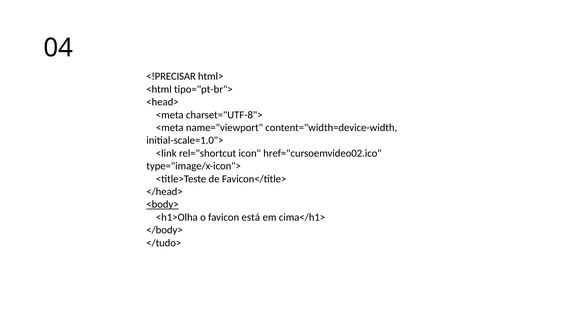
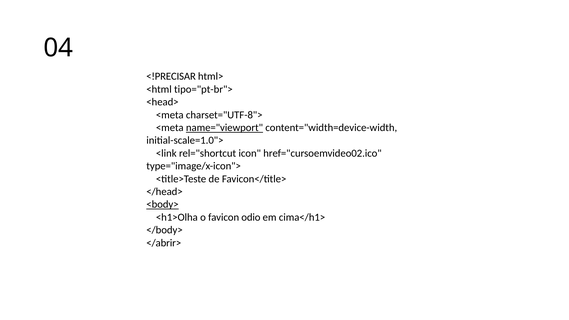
name="viewport underline: none -> present
está: está -> odio
</tudo>: </tudo> -> </abrir>
